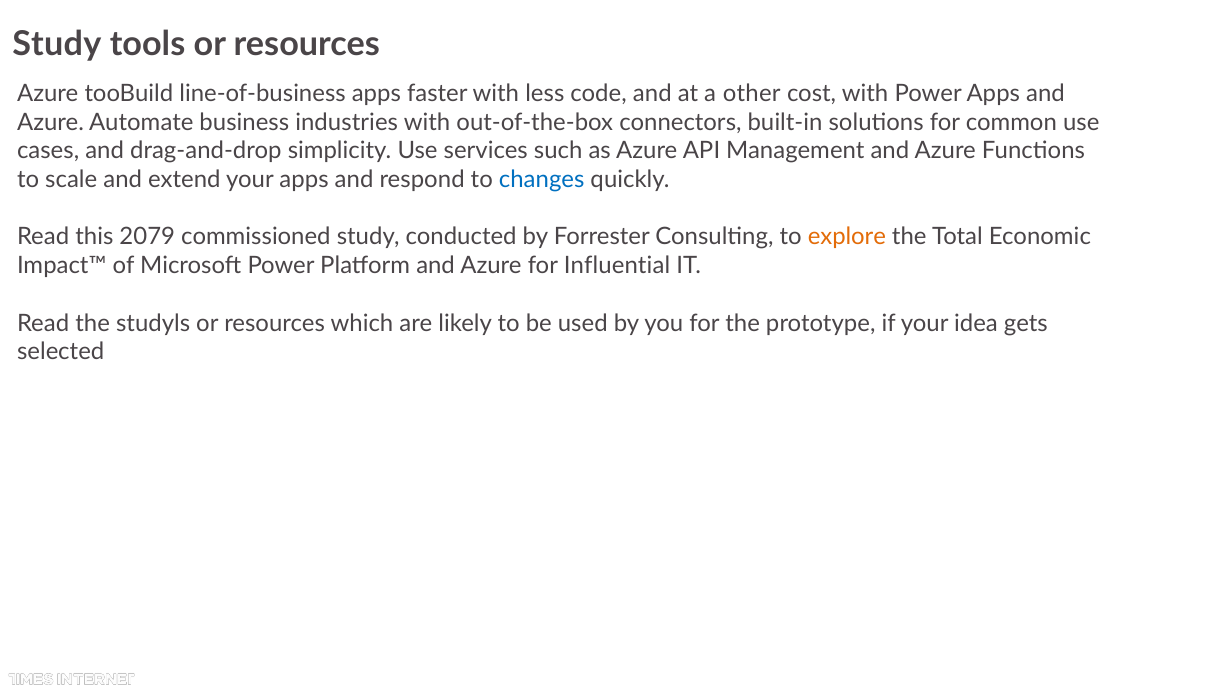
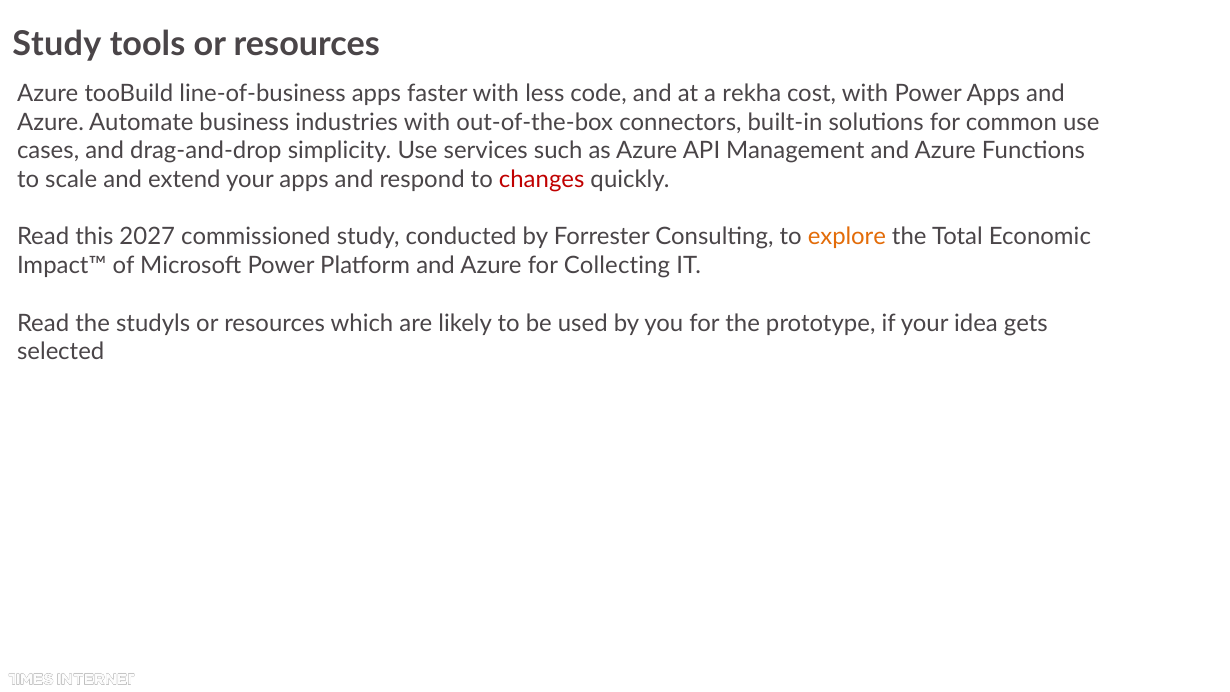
other: other -> rekha
changes colour: blue -> red
2079: 2079 -> 2027
Influential: Influential -> Collecting
